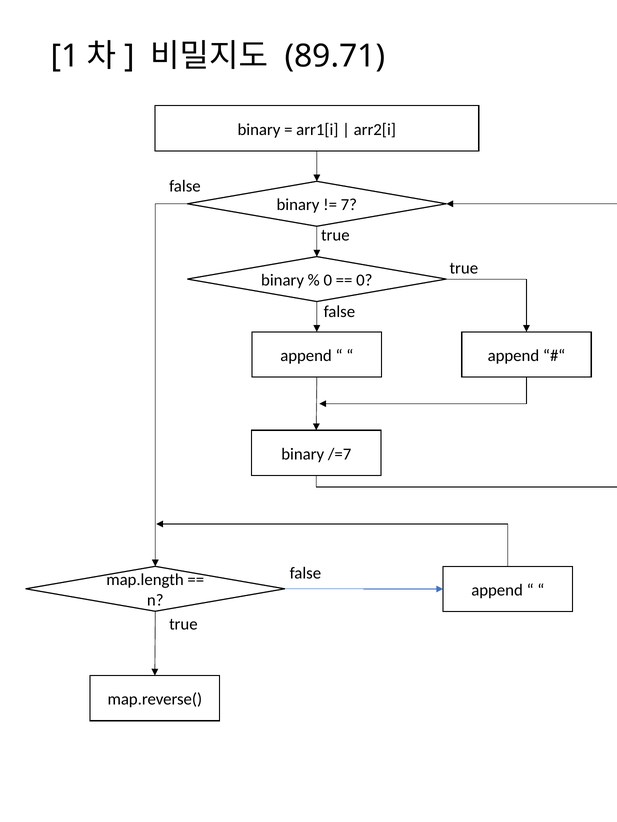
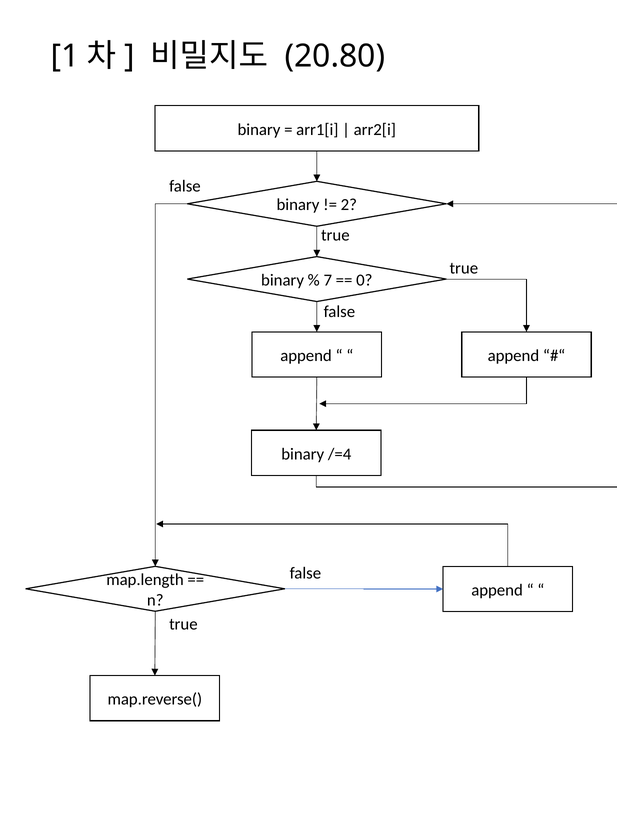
89.71: 89.71 -> 20.80
7: 7 -> 2
0 at (328, 280): 0 -> 7
/=7: /=7 -> /=4
